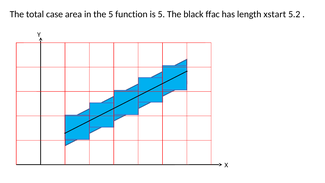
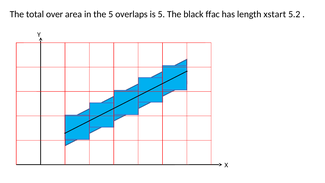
case: case -> over
function: function -> overlaps
